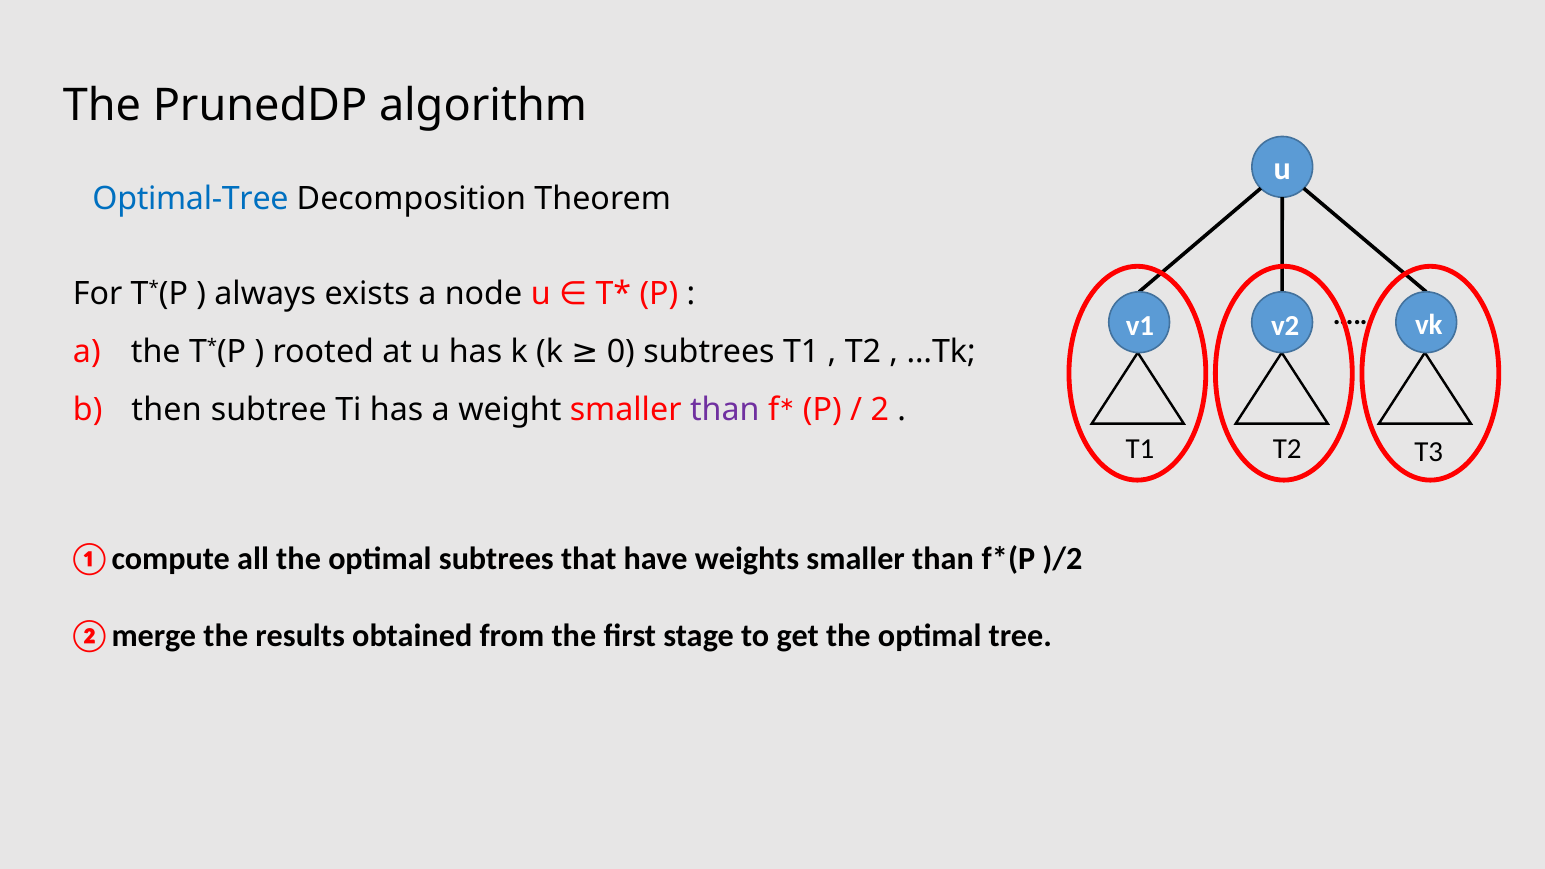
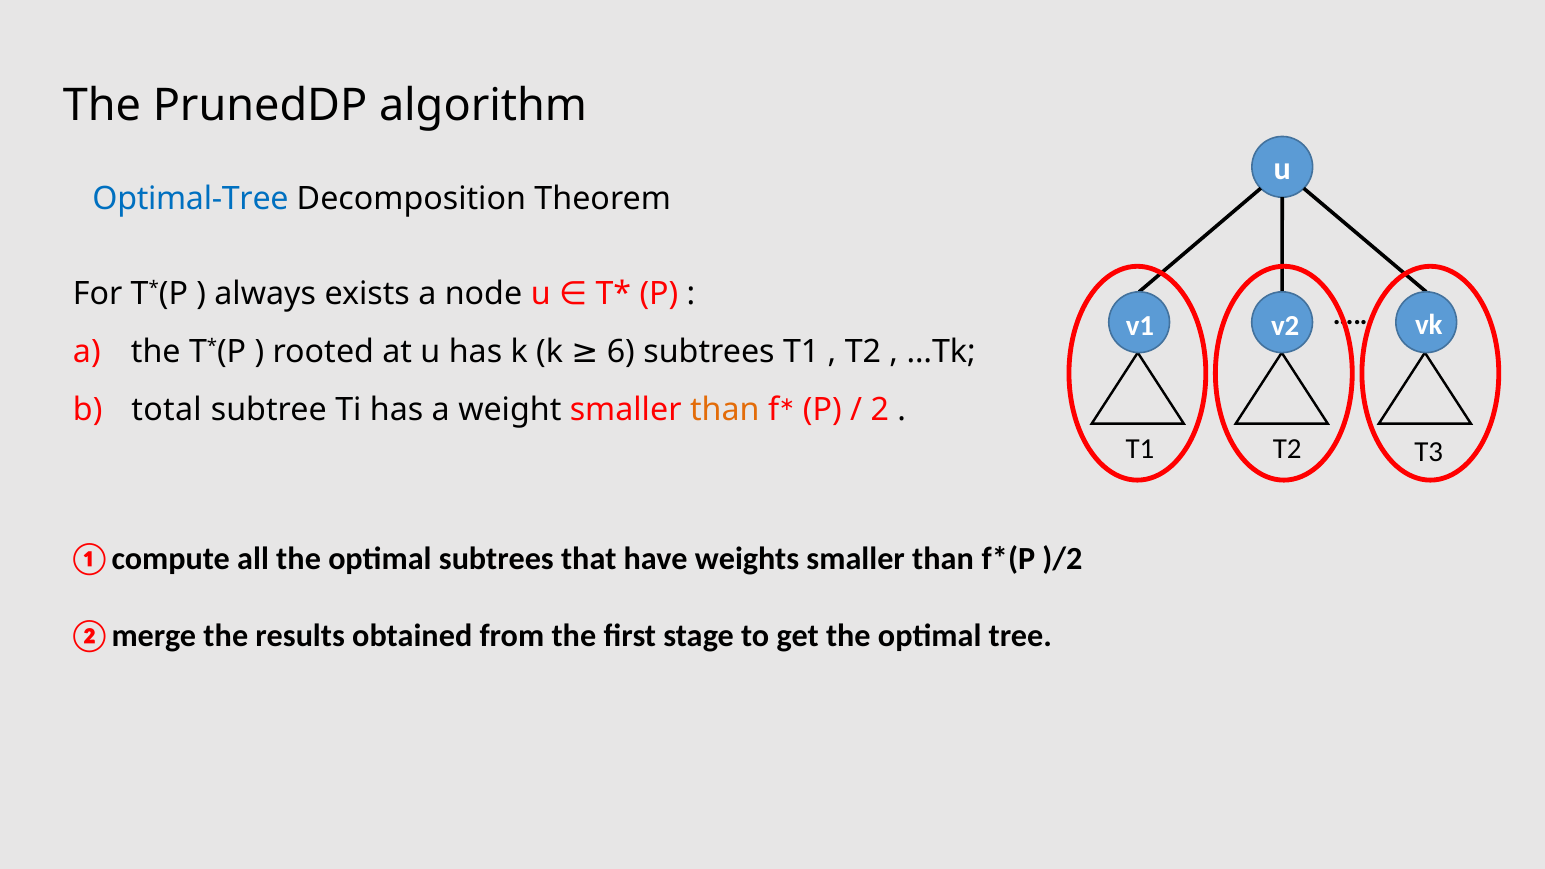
0: 0 -> 6
then: then -> total
than at (725, 410) colour: purple -> orange
